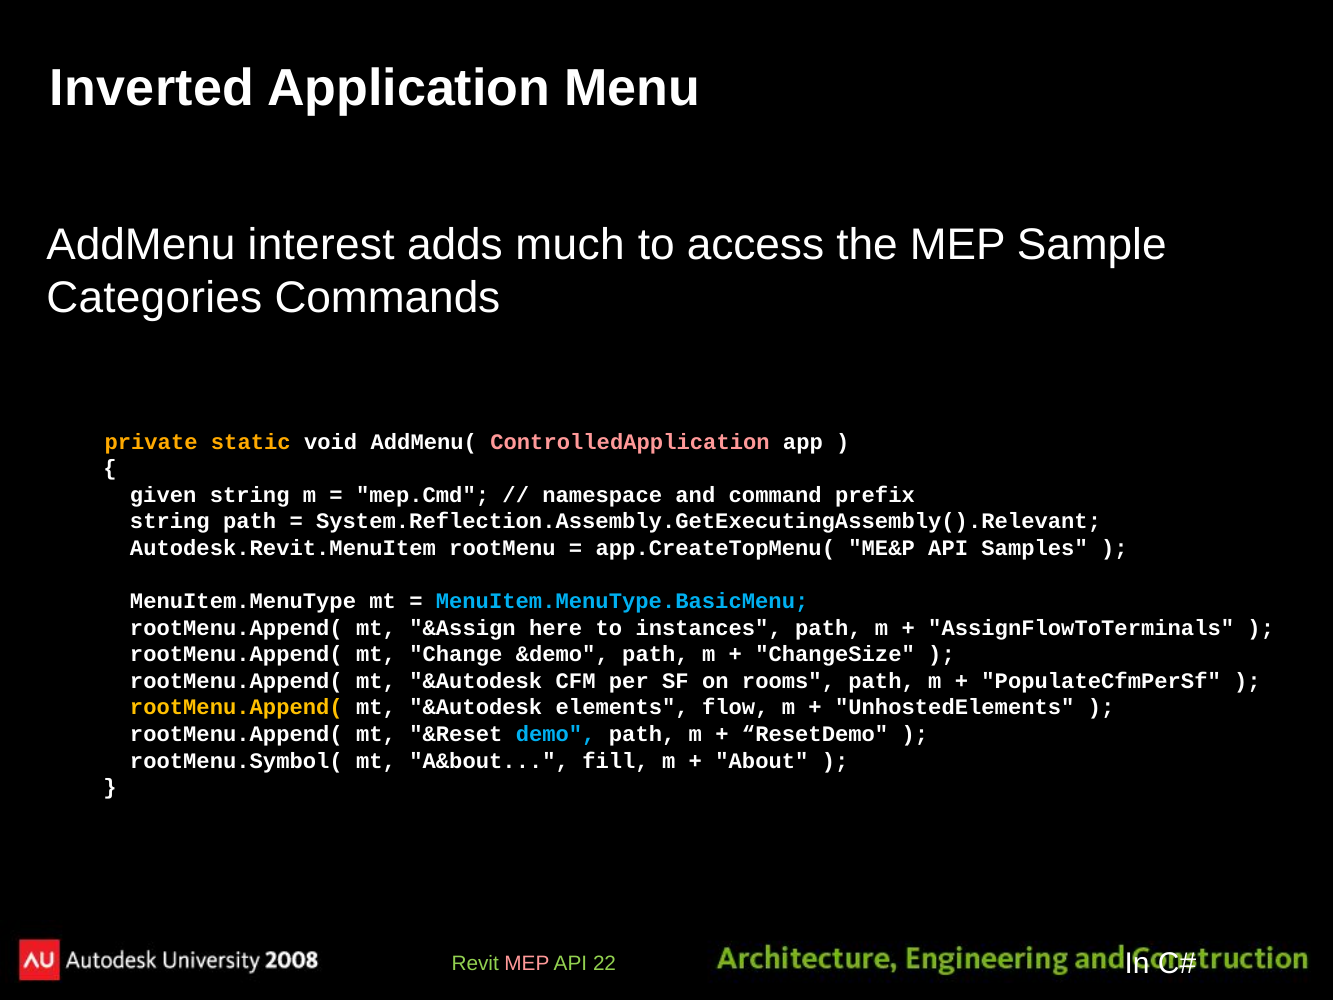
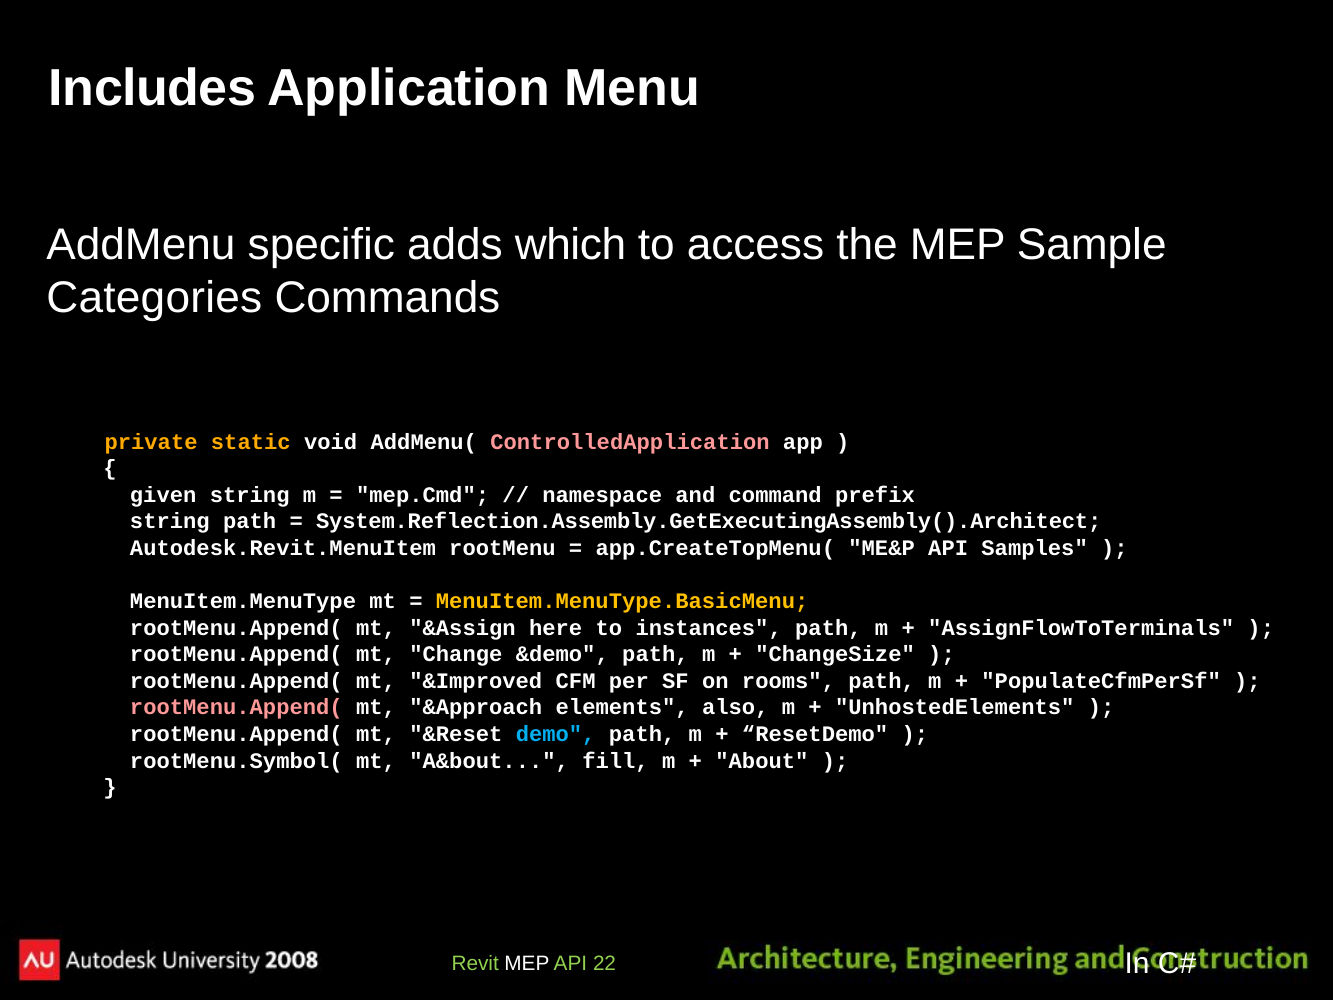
Inverted: Inverted -> Includes
interest: interest -> specific
much: much -> which
System.Reflection.Assembly.GetExecutingAssembly().Relevant: System.Reflection.Assembly.GetExecutingAssembly().Relevant -> System.Reflection.Assembly.GetExecutingAssembly().Architect
MenuItem.MenuType.BasicMenu colour: light blue -> yellow
&Autodesk at (476, 681): &Autodesk -> &Improved
rootMenu.Append( at (236, 707) colour: yellow -> pink
&Autodesk at (476, 707): &Autodesk -> &Approach
flow: flow -> also
MEP at (527, 963) colour: pink -> white
